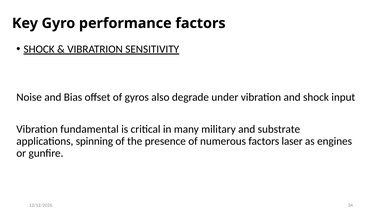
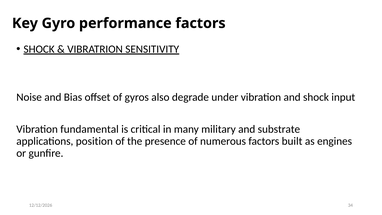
spinning: spinning -> position
laser: laser -> built
